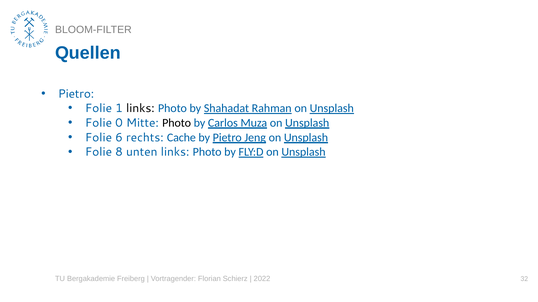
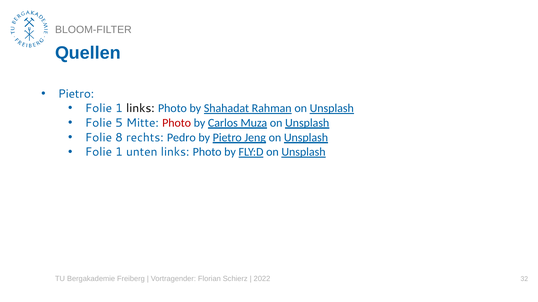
0: 0 -> 5
Photo at (177, 123) colour: black -> red
6: 6 -> 8
Cache: Cache -> Pedro
8 at (119, 152): 8 -> 1
